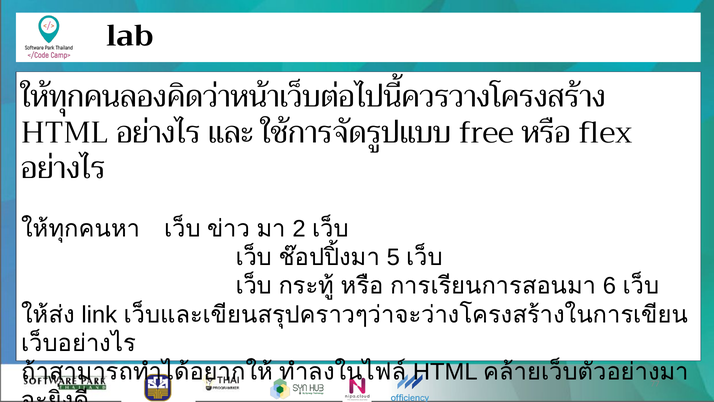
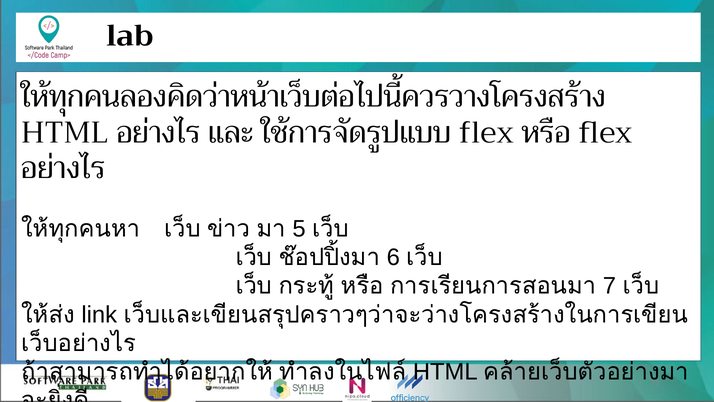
free at (487, 133): free -> flex
2: 2 -> 5
5: 5 -> 6
6: 6 -> 7
